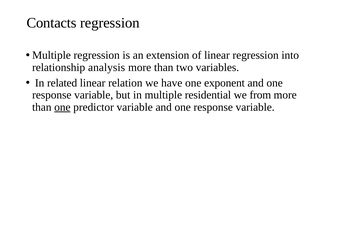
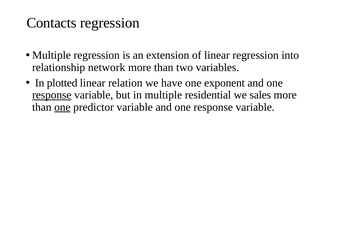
analysis: analysis -> network
related: related -> plotted
response at (52, 95) underline: none -> present
from: from -> sales
